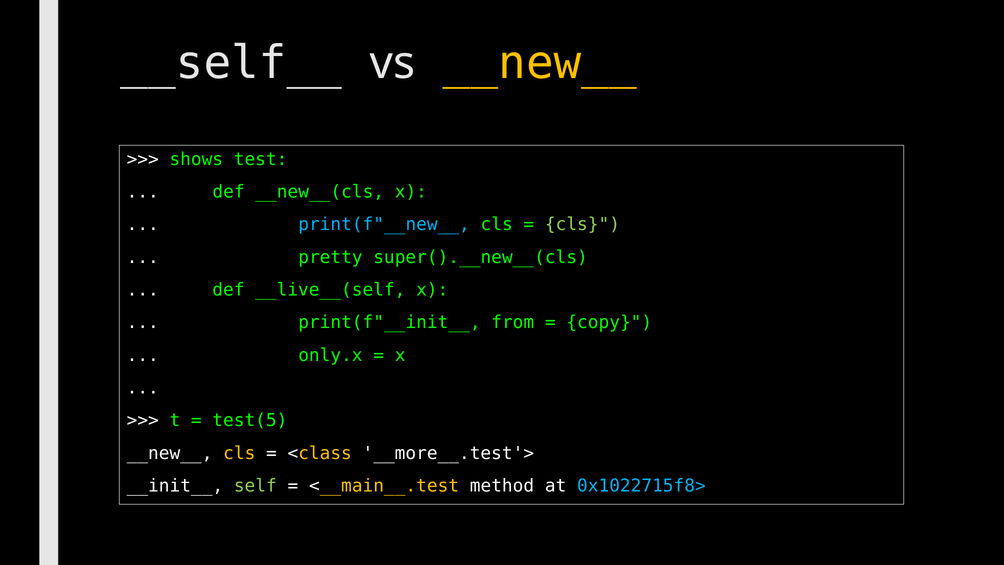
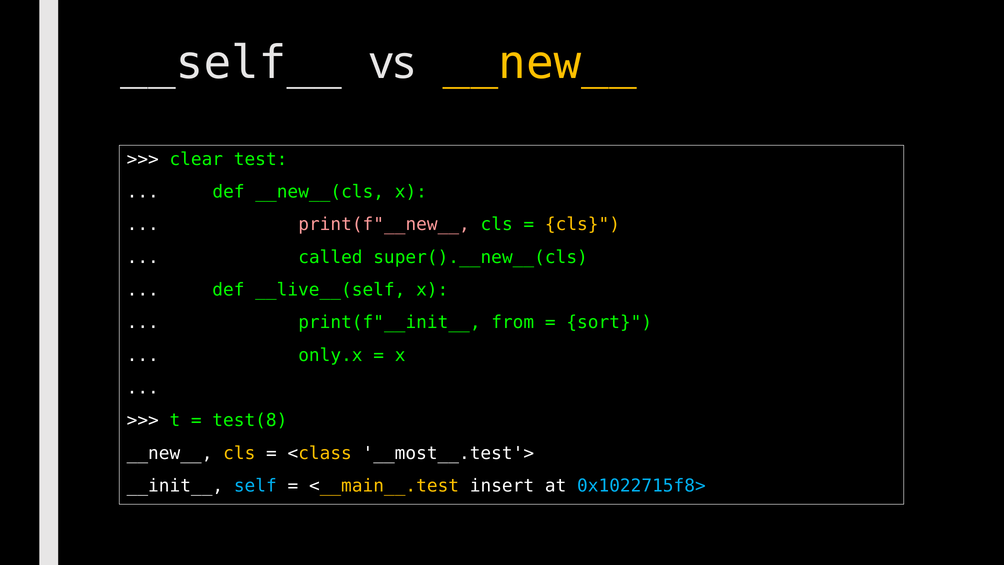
shows: shows -> clear
print(f"__new__ colour: light blue -> pink
cls at (582, 225) colour: light green -> yellow
pretty: pretty -> called
copy: copy -> sort
test(5: test(5 -> test(8
__more__.test'>: __more__.test'> -> __most__.test'>
self colour: light green -> light blue
method: method -> insert
